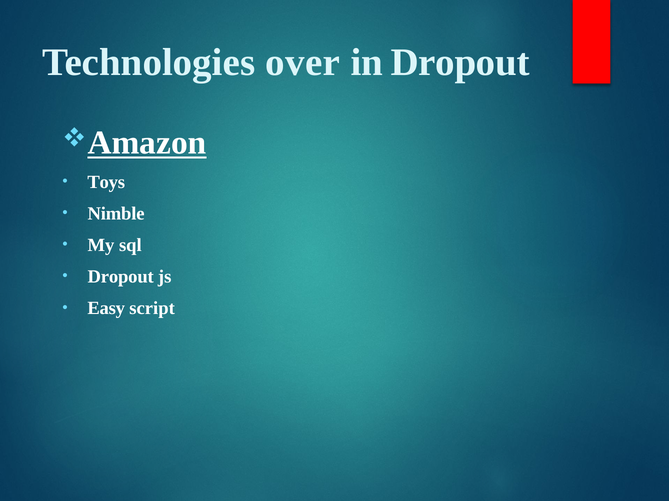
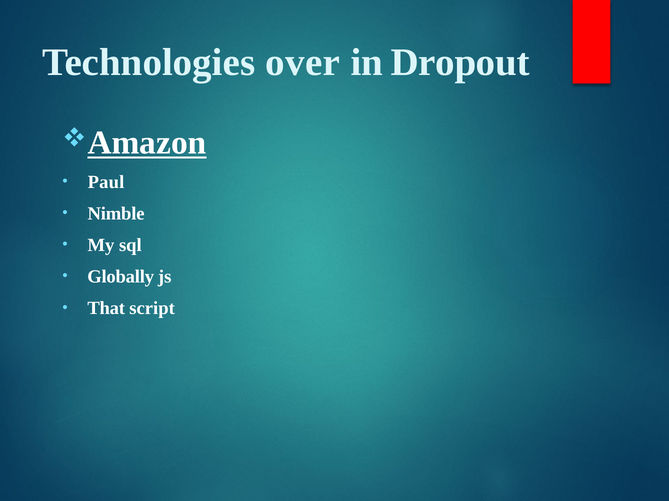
Toys: Toys -> Paul
Dropout at (121, 277): Dropout -> Globally
Easy: Easy -> That
